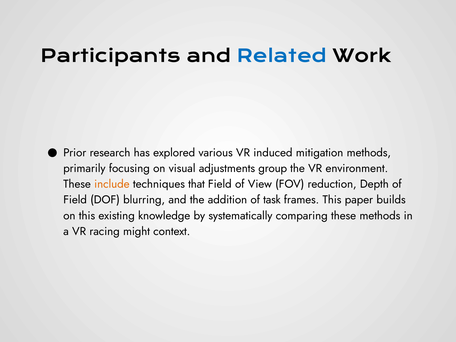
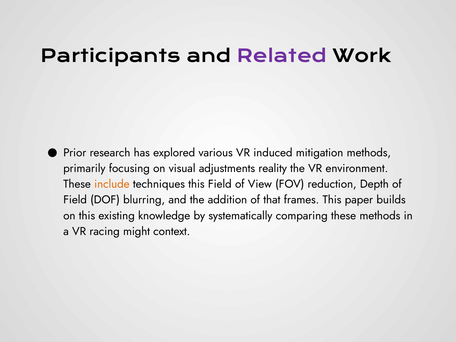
Related colour: blue -> purple
group: group -> reality
techniques that: that -> this
task: task -> that
